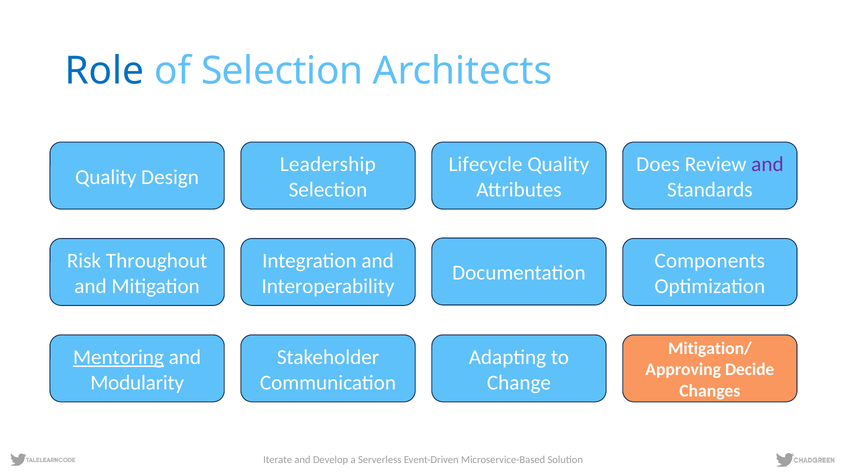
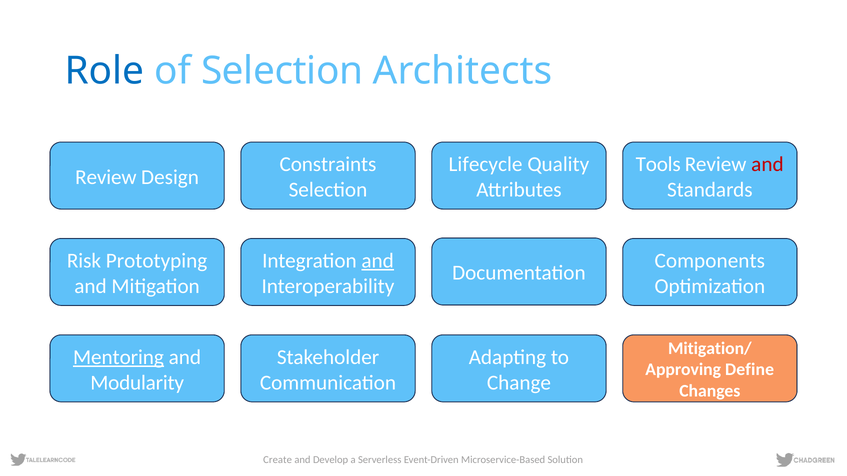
Leadership: Leadership -> Constraints
Does: Does -> Tools
and at (767, 165) colour: purple -> red
Quality at (106, 177): Quality -> Review
Throughout: Throughout -> Prototyping
and at (378, 261) underline: none -> present
Decide: Decide -> Define
Iterate: Iterate -> Create
